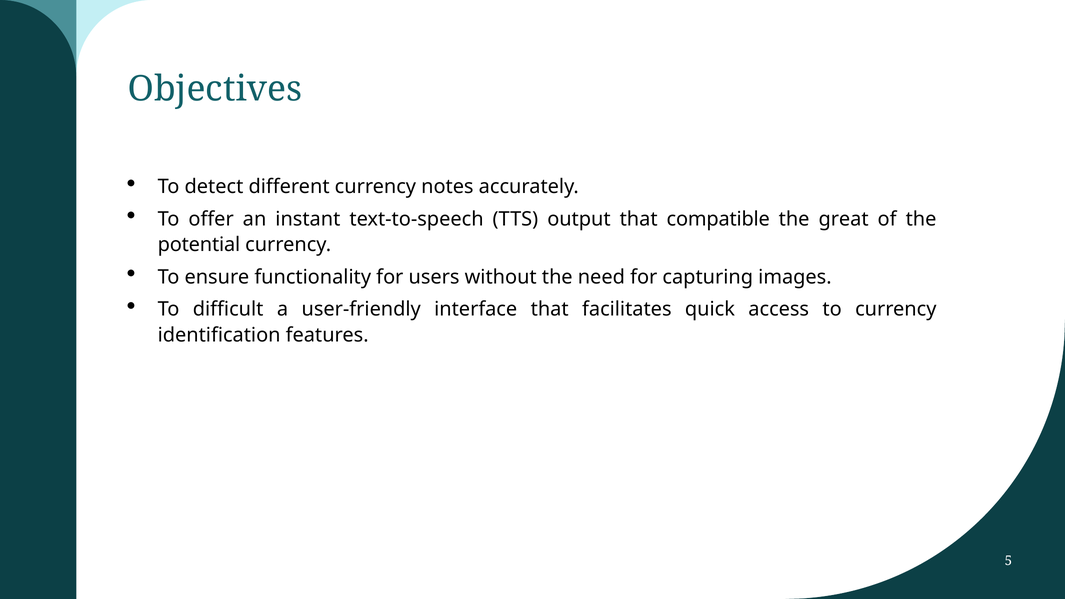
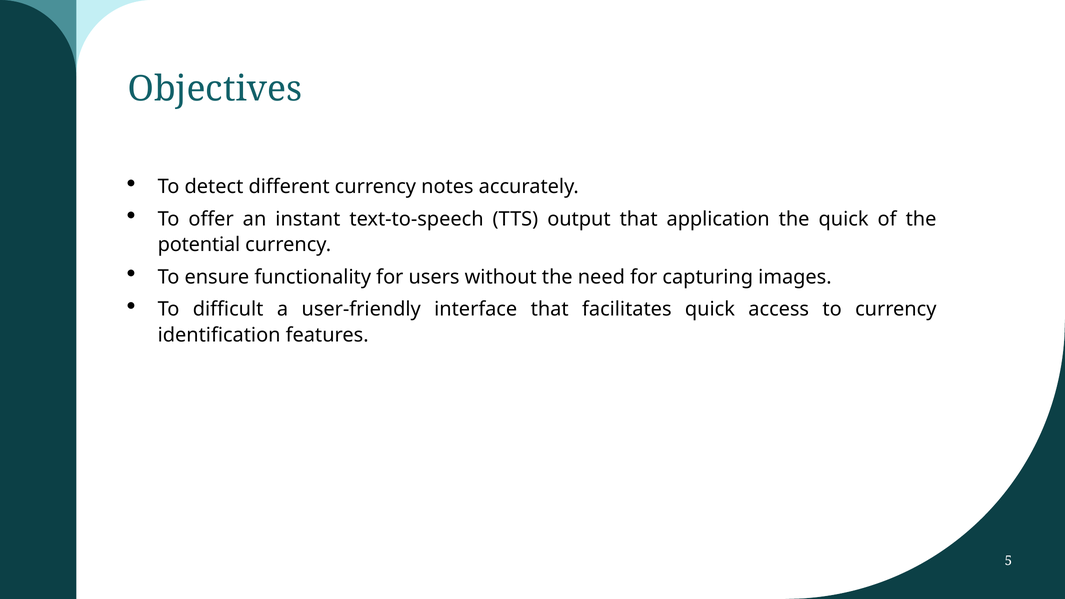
compatible: compatible -> application
the great: great -> quick
